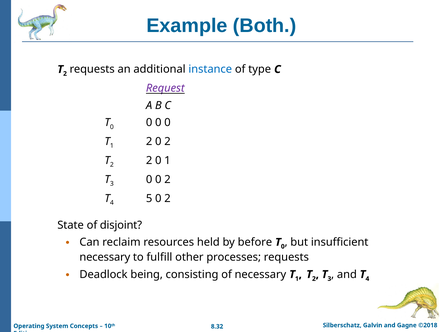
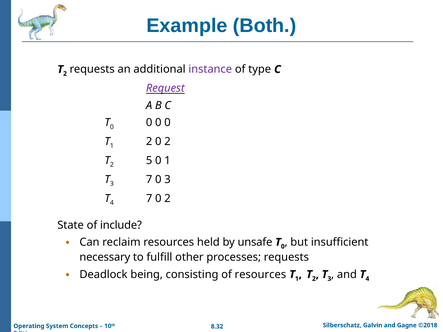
instance colour: blue -> purple
2 2: 2 -> 5
0 at (149, 180): 0 -> 7
2 at (167, 180): 2 -> 3
5 at (149, 199): 5 -> 7
disjoint: disjoint -> include
before: before -> unsafe
of necessary: necessary -> resources
